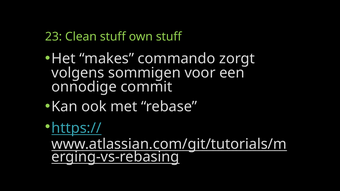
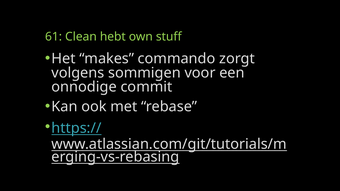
23: 23 -> 61
Clean stuff: stuff -> hebt
